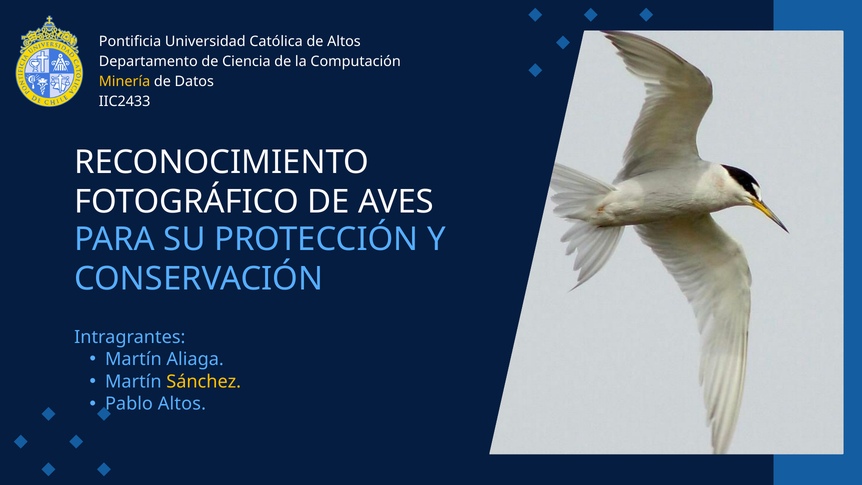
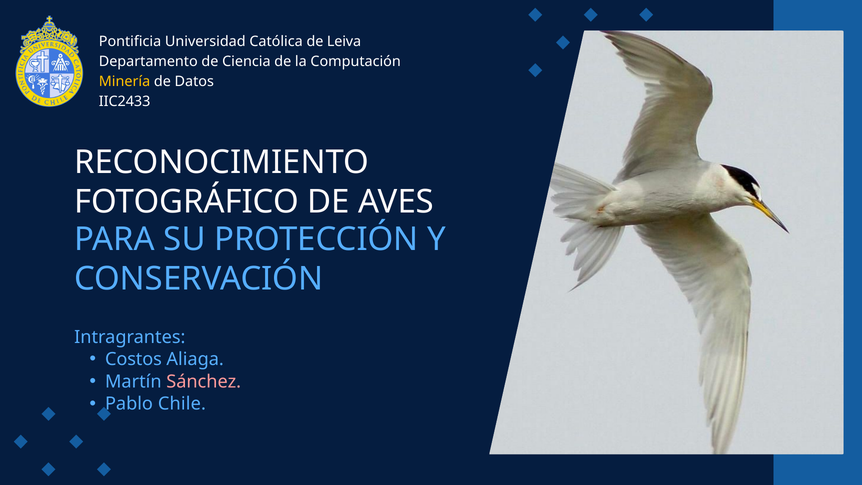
de Altos: Altos -> Leiva
Martín at (133, 359): Martín -> Costos
Sánchez colour: yellow -> pink
Pablo Altos: Altos -> Chile
